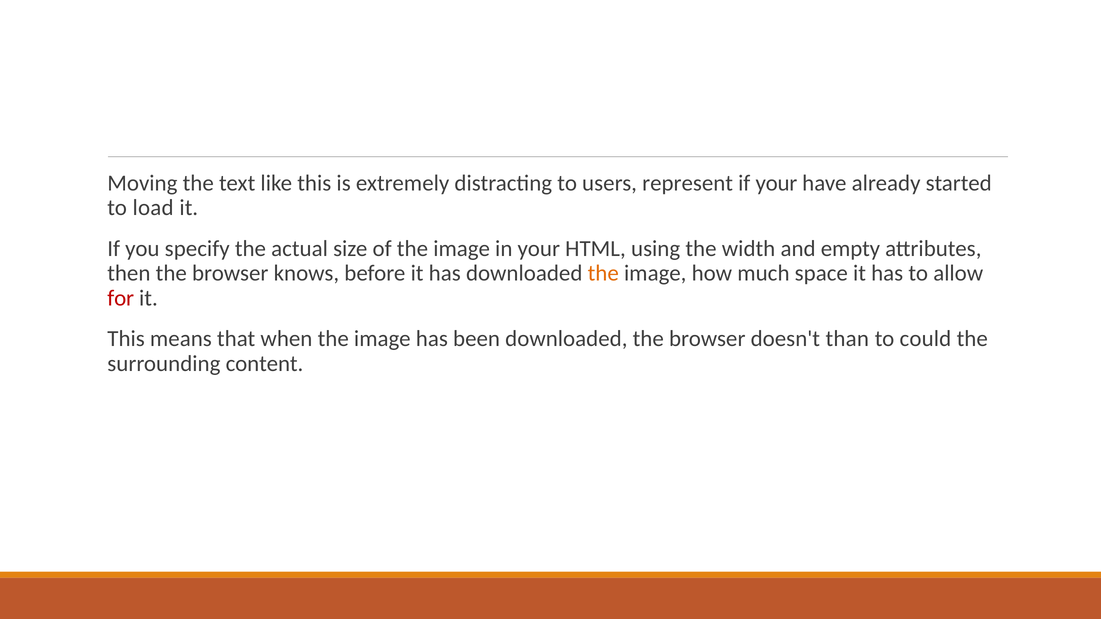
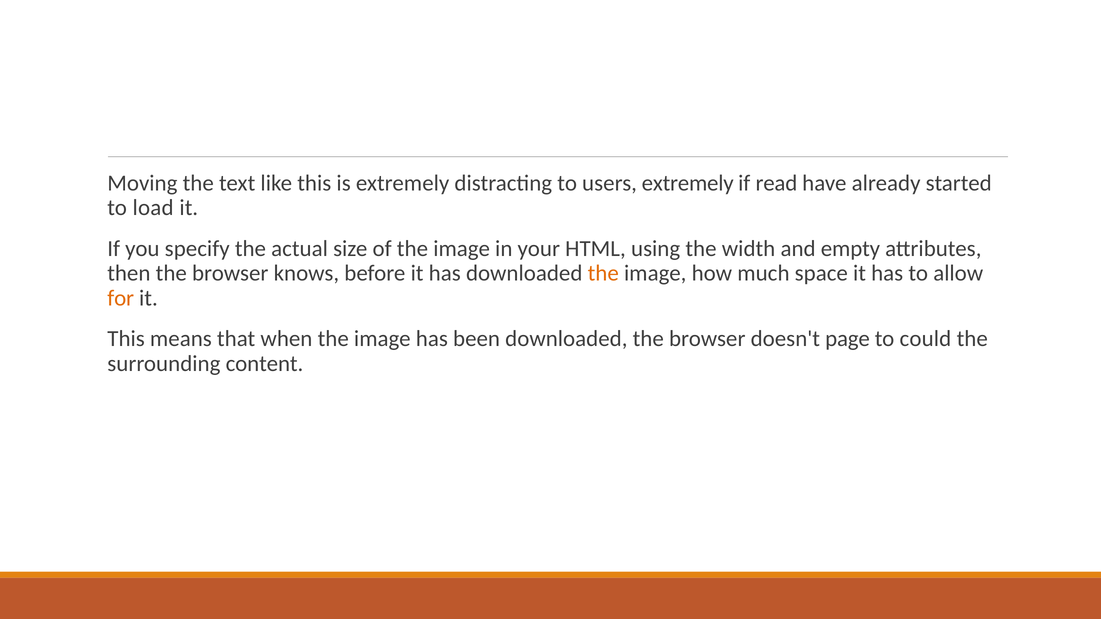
users represent: represent -> extremely
if your: your -> read
for colour: red -> orange
than: than -> page
